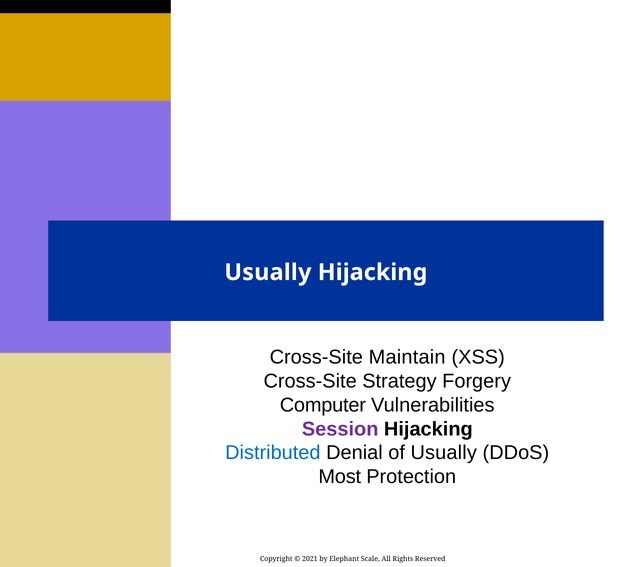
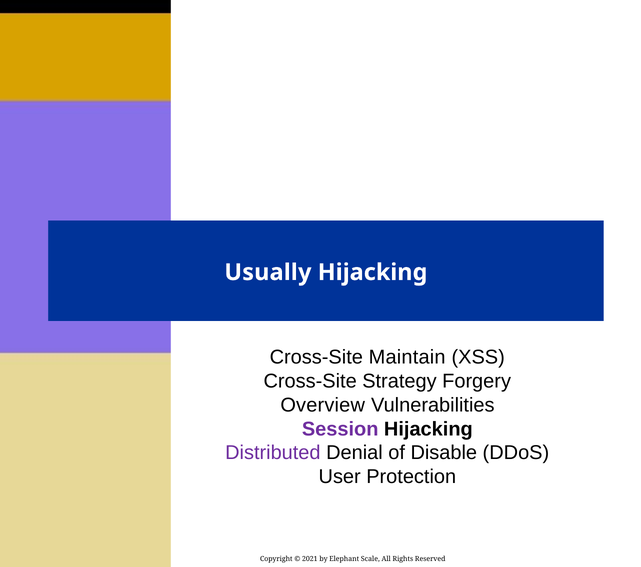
Computer: Computer -> Overview
Distributed colour: blue -> purple
of Usually: Usually -> Disable
Most: Most -> User
